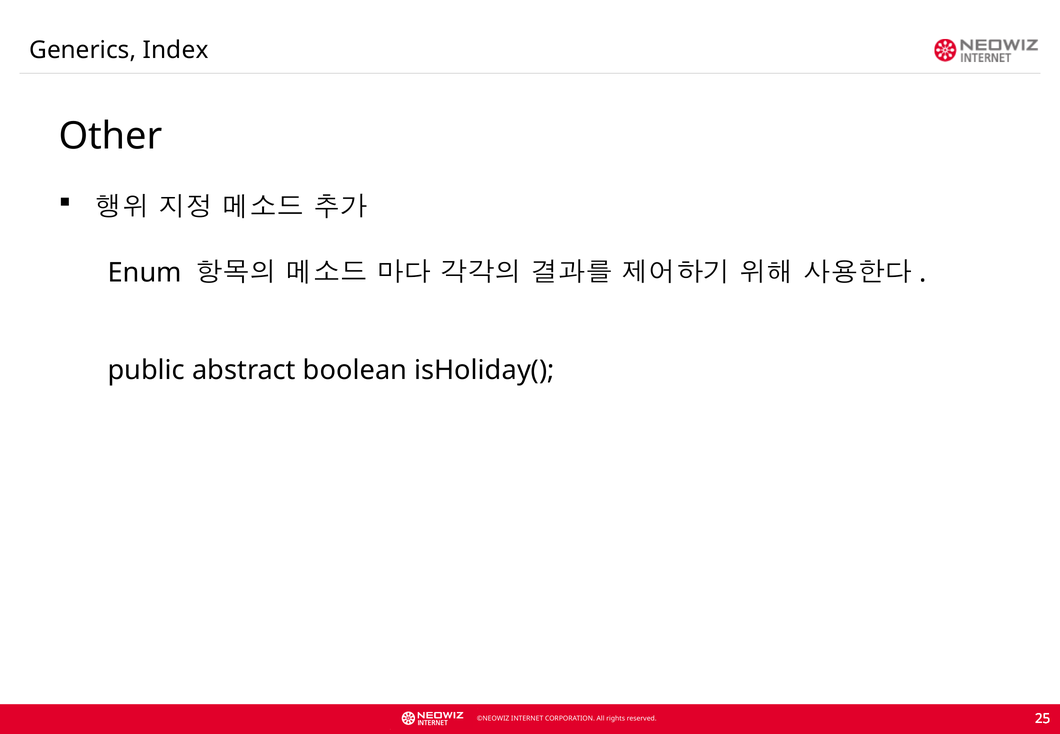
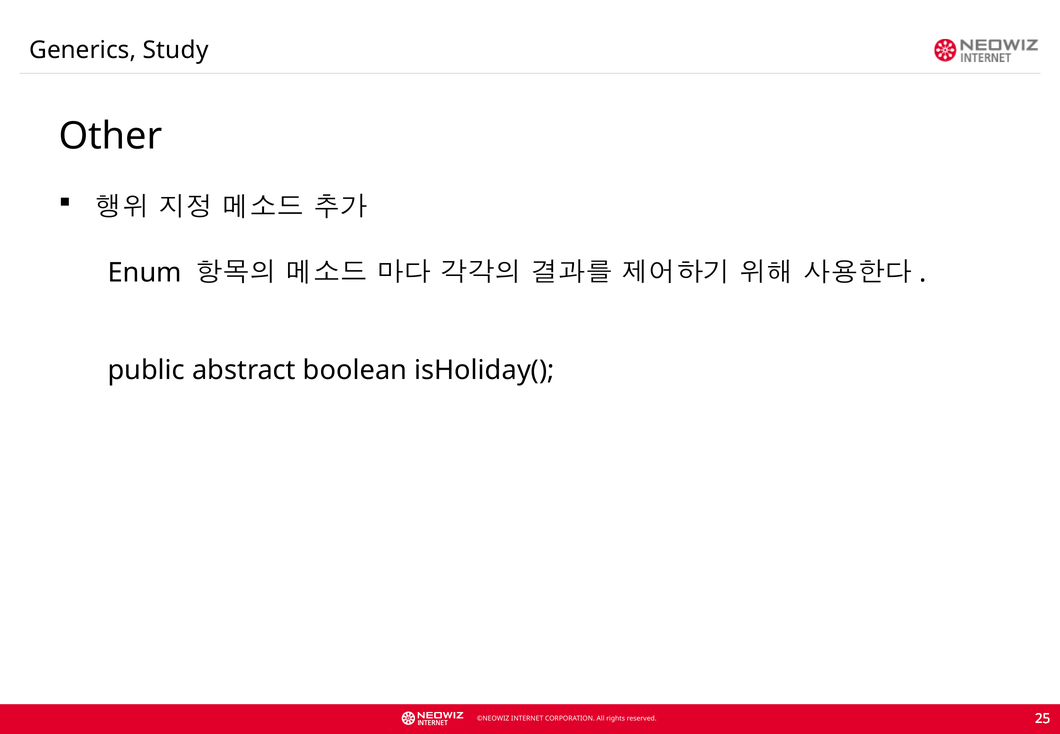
Index: Index -> Study
